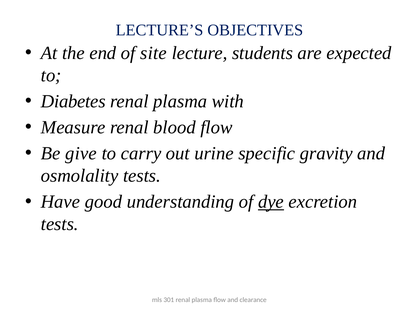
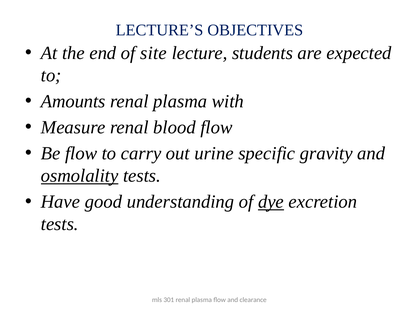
Diabetes: Diabetes -> Amounts
Be give: give -> flow
osmolality underline: none -> present
